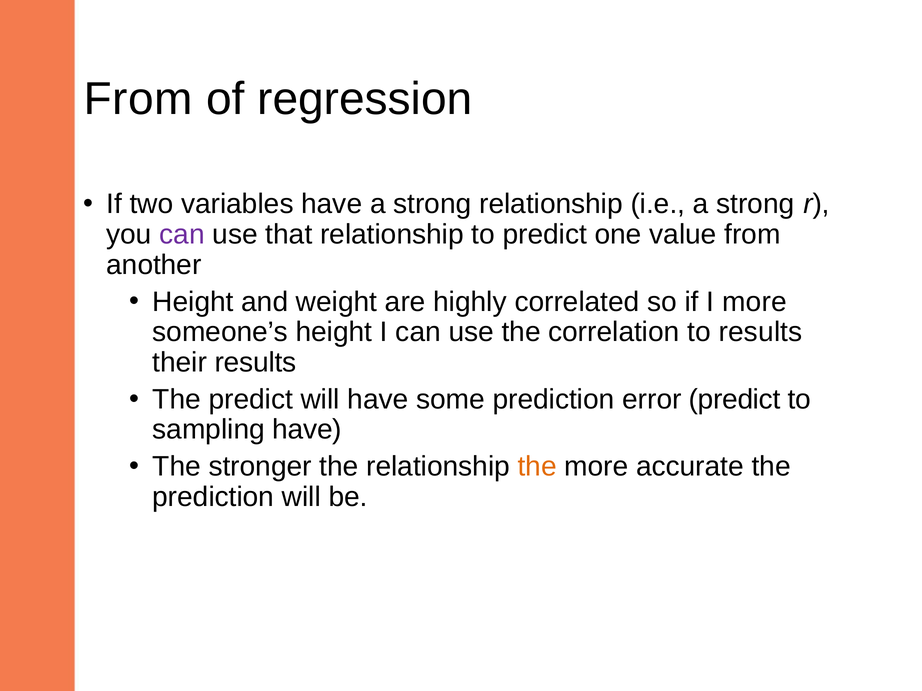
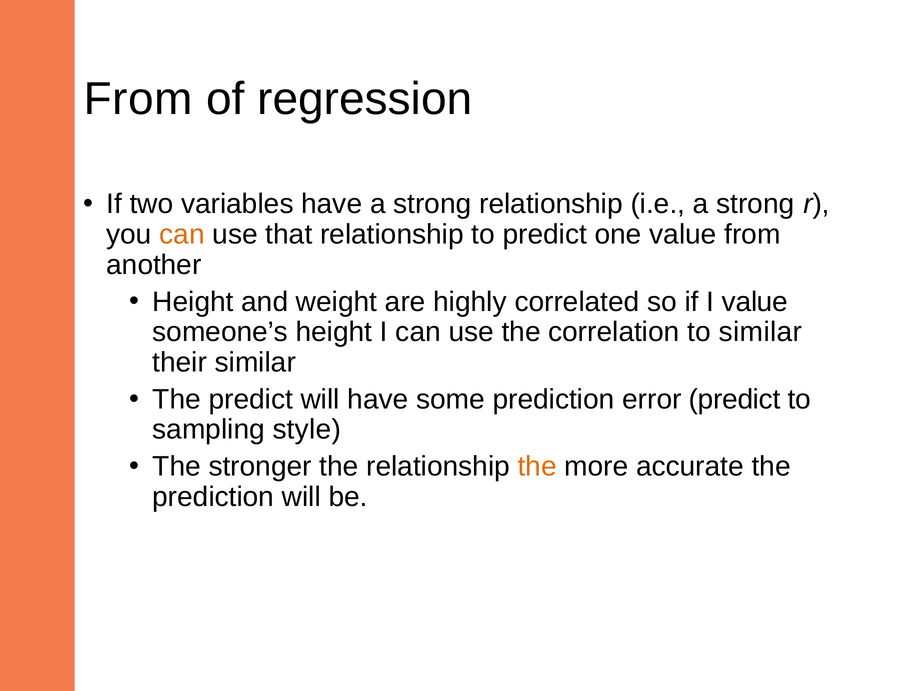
can at (182, 235) colour: purple -> orange
I more: more -> value
to results: results -> similar
their results: results -> similar
sampling have: have -> style
